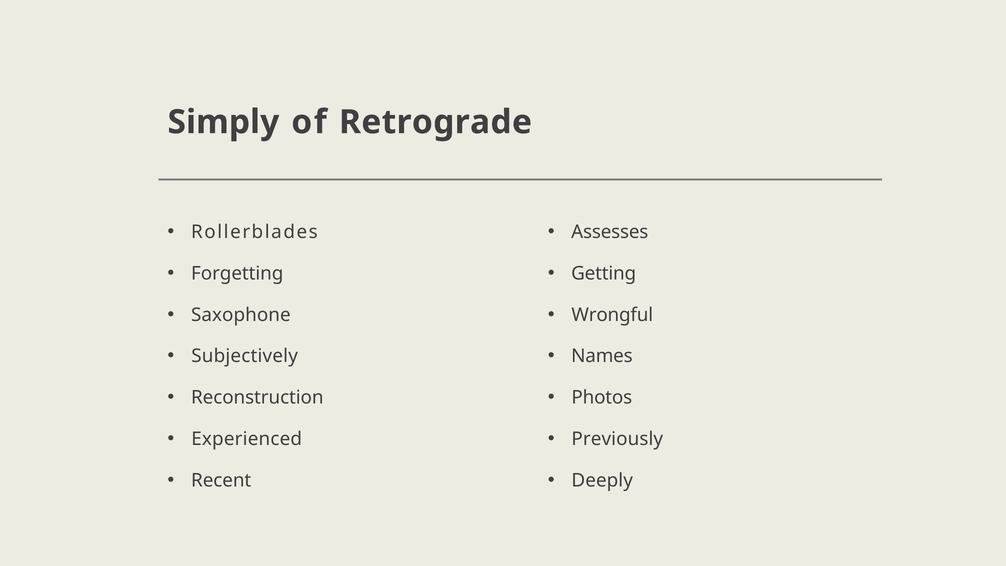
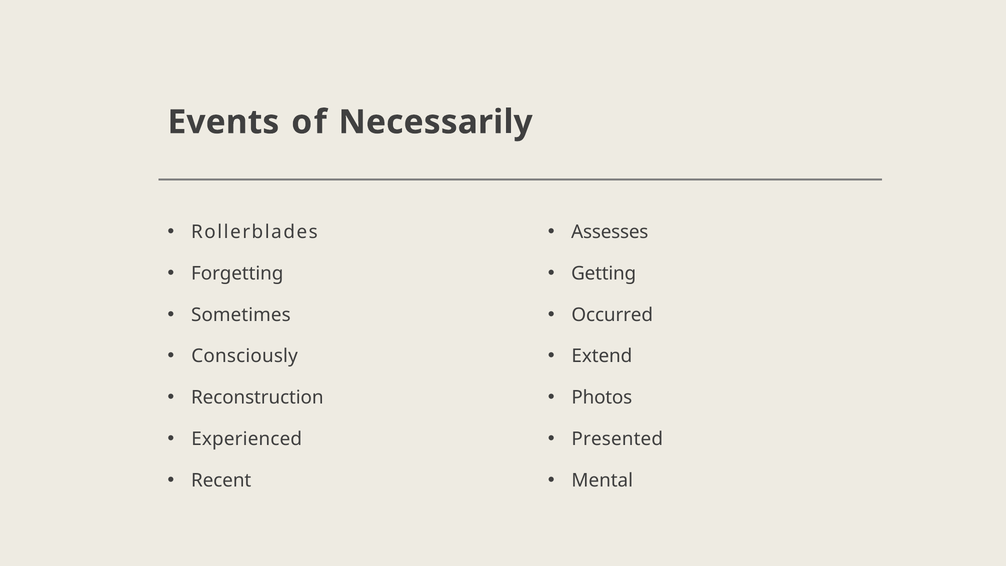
Simply: Simply -> Events
Retrograde: Retrograde -> Necessarily
Saxophone: Saxophone -> Sometimes
Wrongful: Wrongful -> Occurred
Subjectively: Subjectively -> Consciously
Names: Names -> Extend
Previously: Previously -> Presented
Deeply: Deeply -> Mental
